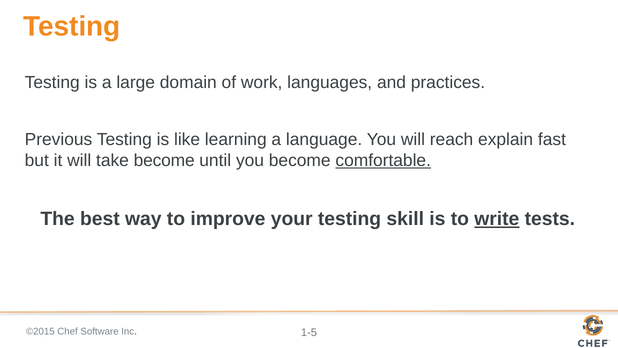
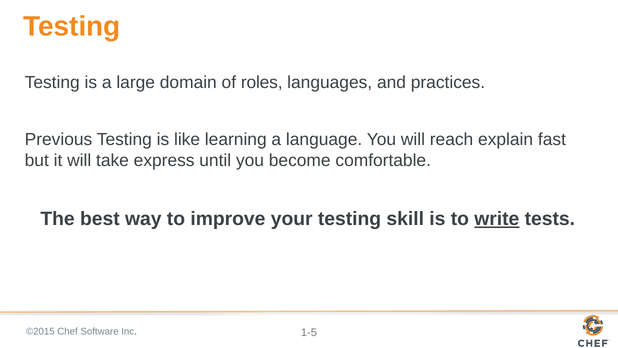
work: work -> roles
take become: become -> express
comfortable underline: present -> none
